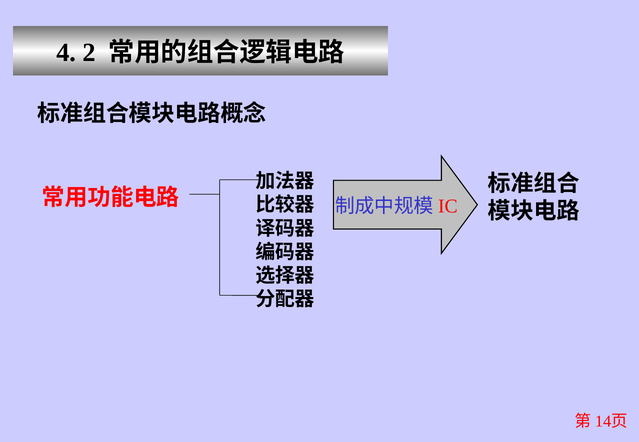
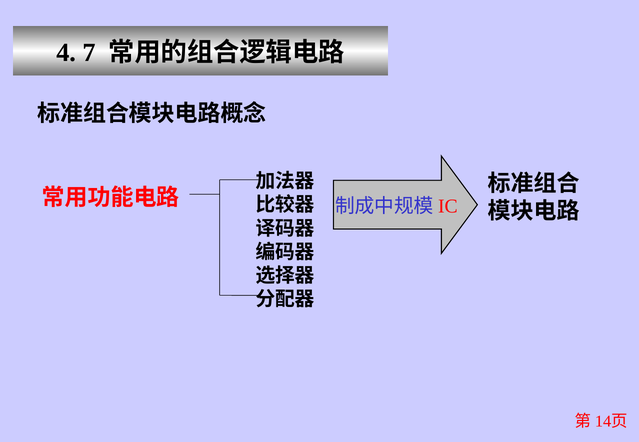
2: 2 -> 7
